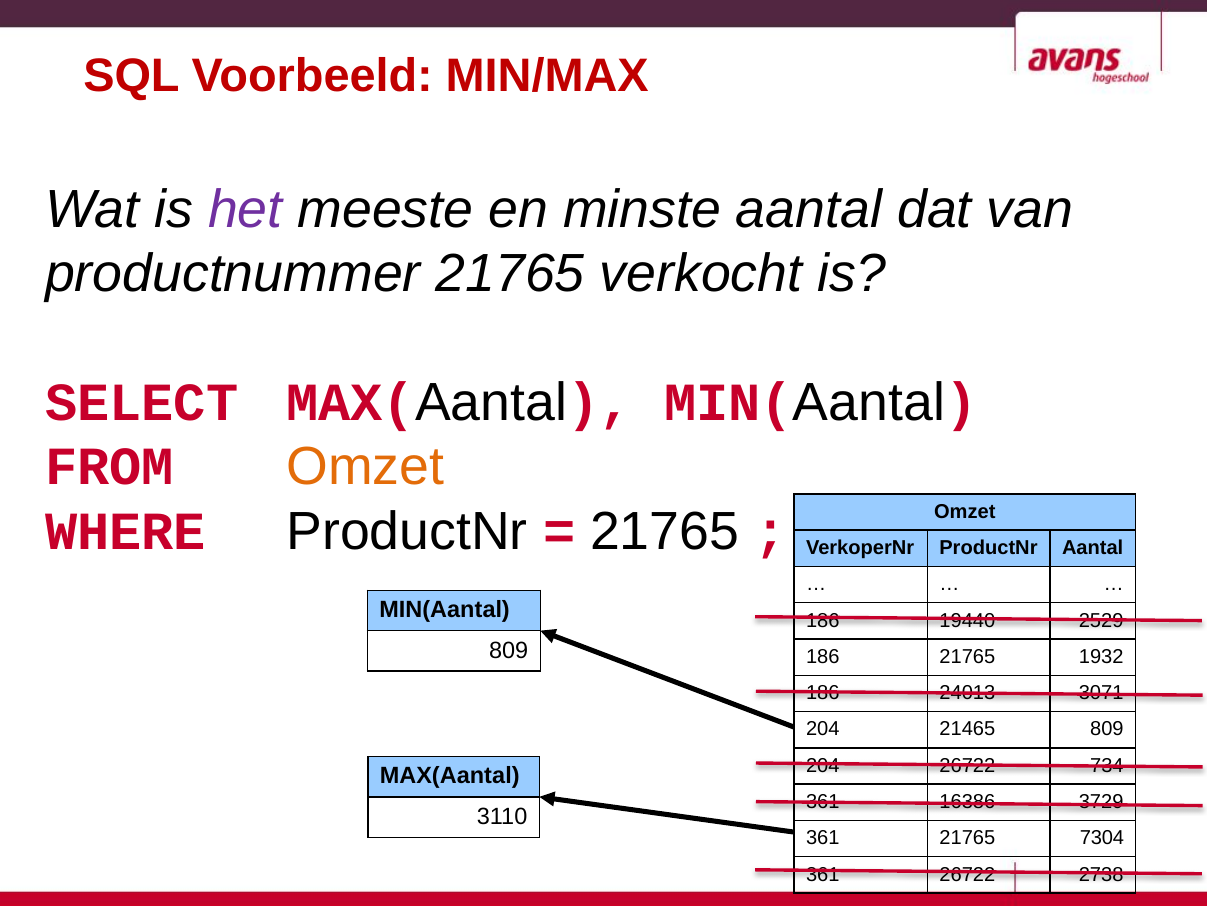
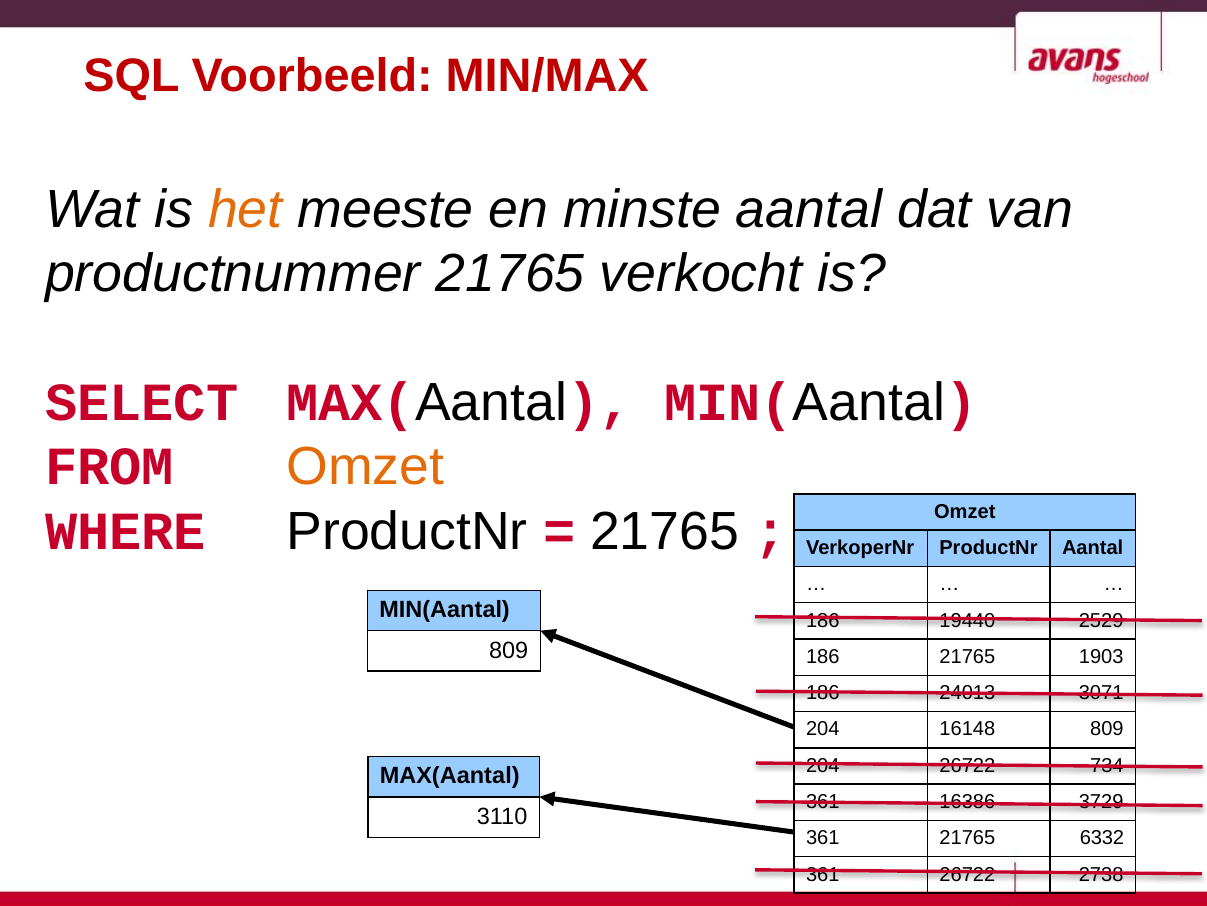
het colour: purple -> orange
1932: 1932 -> 1903
21465: 21465 -> 16148
7304: 7304 -> 6332
